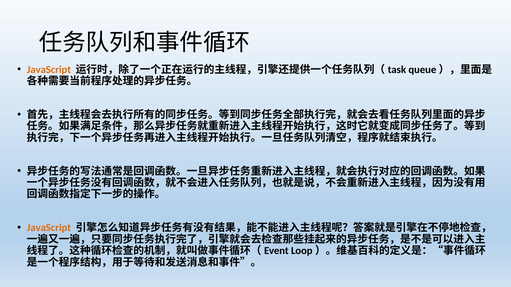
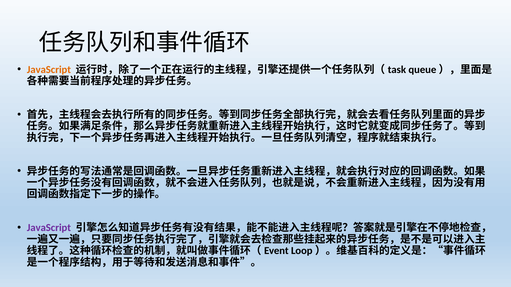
JavaScript at (49, 228) colour: orange -> purple
